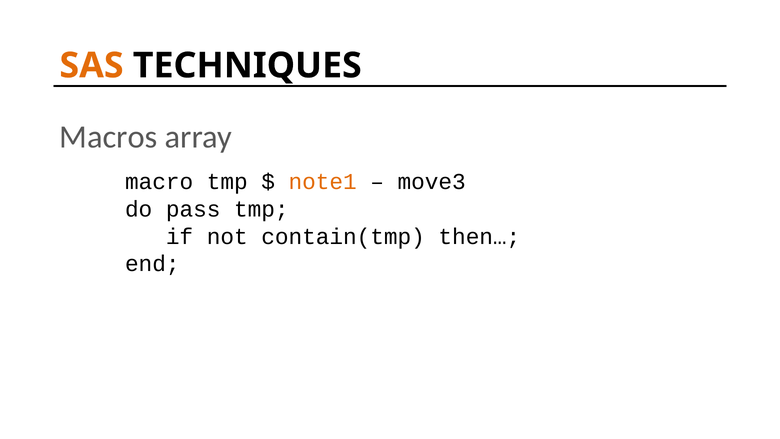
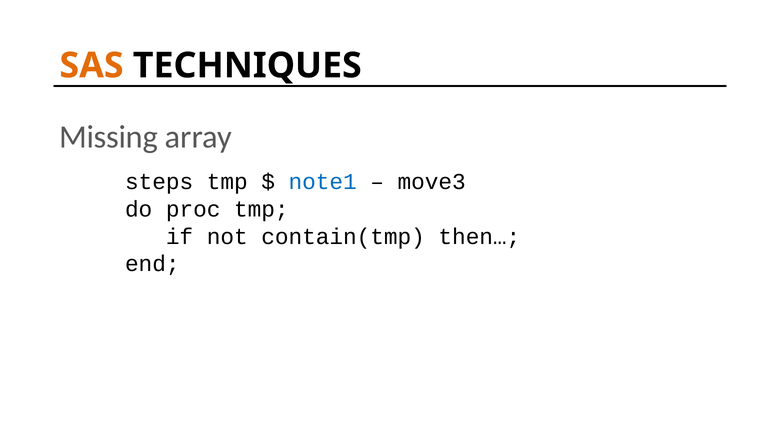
Macros: Macros -> Missing
macro: macro -> steps
note1 colour: orange -> blue
pass: pass -> proc
